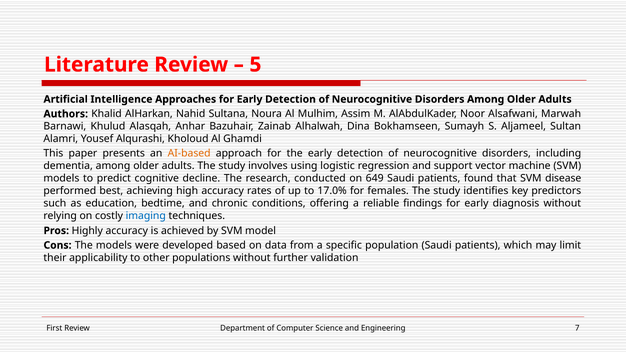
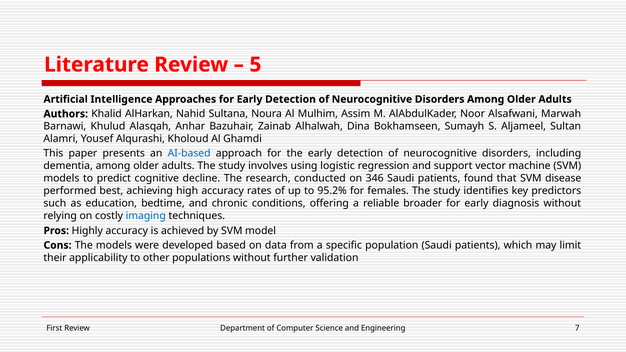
AI-based colour: orange -> blue
649: 649 -> 346
17.0%: 17.0% -> 95.2%
findings: findings -> broader
